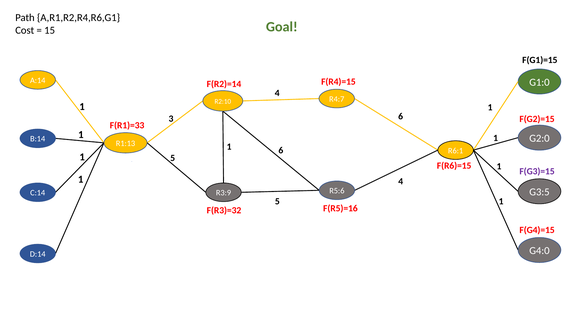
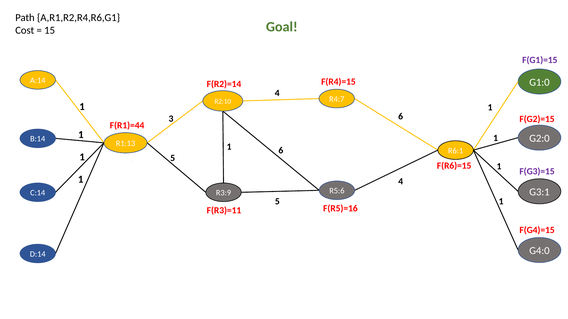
F(G1)=15 colour: black -> purple
F(R1)=33: F(R1)=33 -> F(R1)=44
G3:5: G3:5 -> G3:1
F(R3)=32: F(R3)=32 -> F(R3)=11
